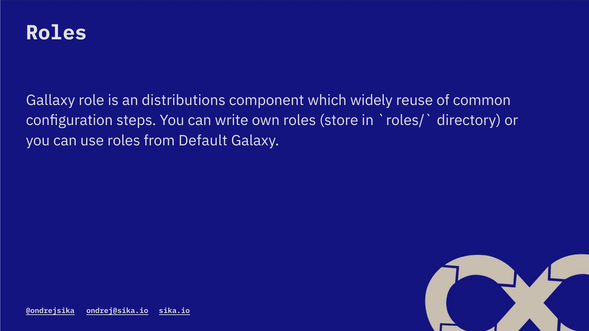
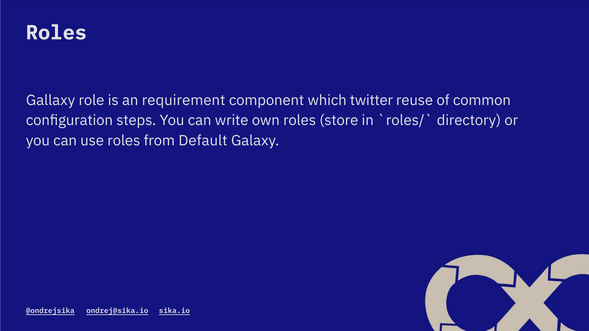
distributions: distributions -> requirement
widely: widely -> twitter
